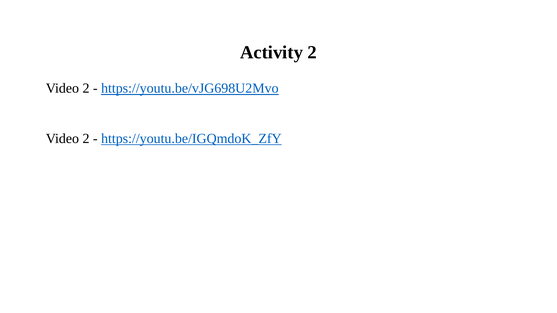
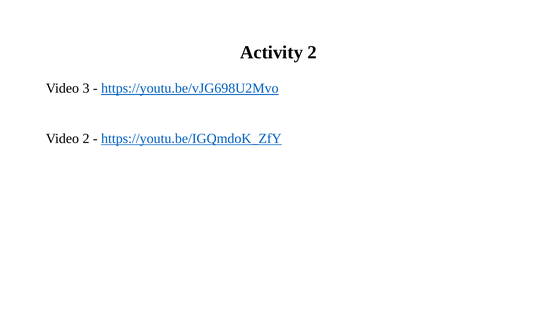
2 at (86, 88): 2 -> 3
